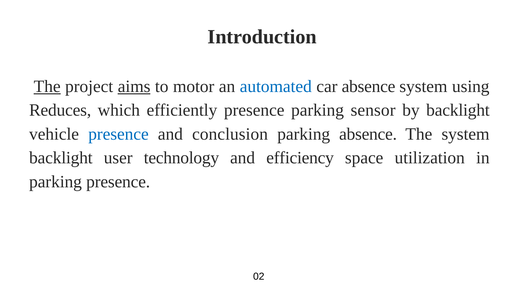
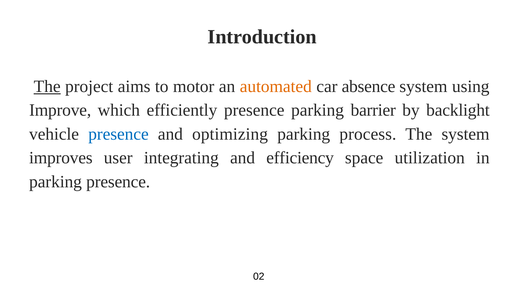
aims underline: present -> none
automated colour: blue -> orange
Reduces: Reduces -> Improve
sensor: sensor -> barrier
conclusion: conclusion -> optimizing
parking absence: absence -> process
backlight at (61, 158): backlight -> improves
technology: technology -> integrating
